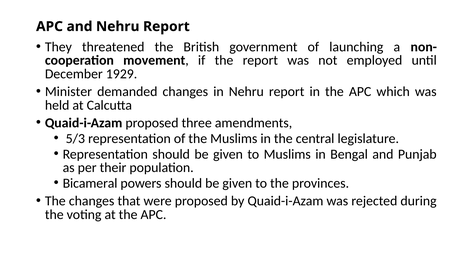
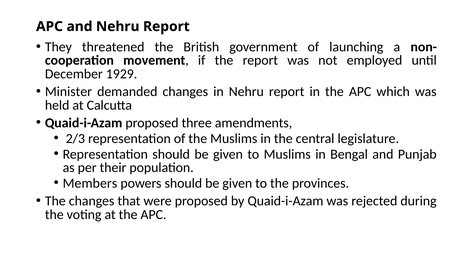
5/3: 5/3 -> 2/3
Bicameral: Bicameral -> Members
